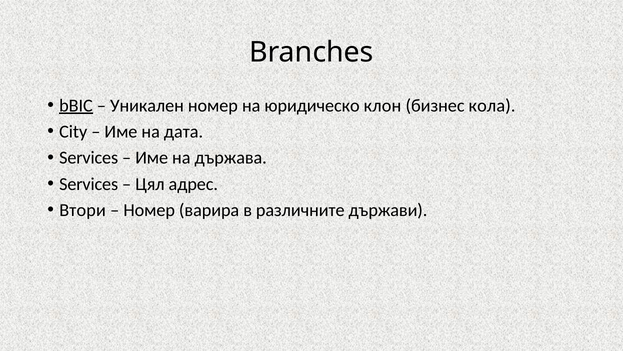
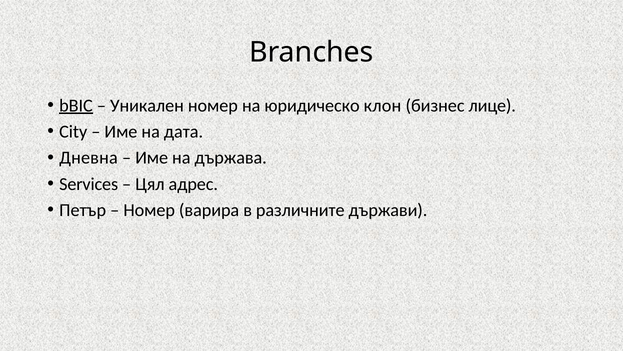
кола: кола -> лице
Services at (89, 158): Services -> Дневна
Втори: Втори -> Петър
